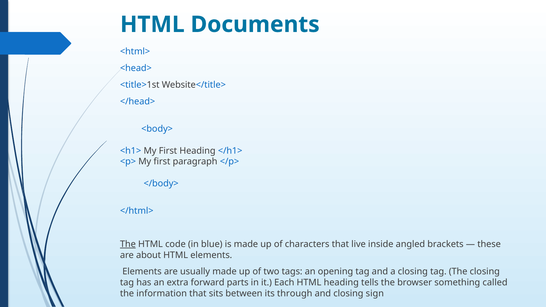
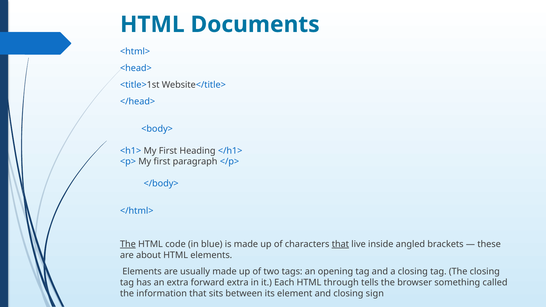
that at (340, 244) underline: none -> present
forward parts: parts -> extra
HTML heading: heading -> through
through: through -> element
